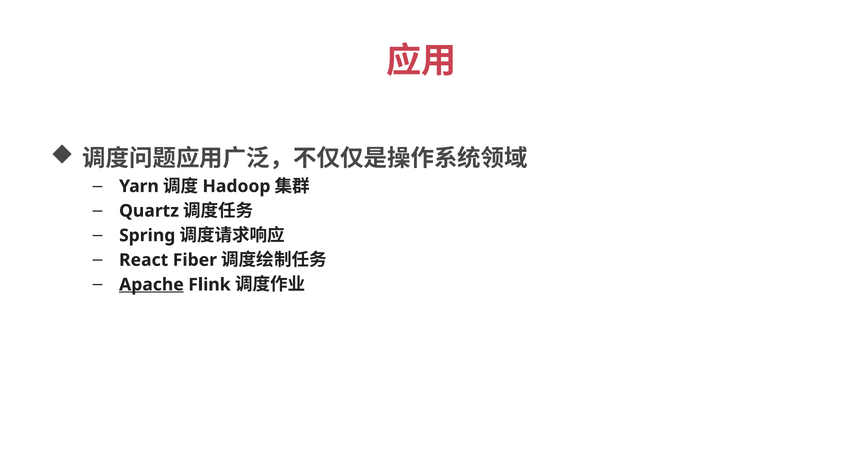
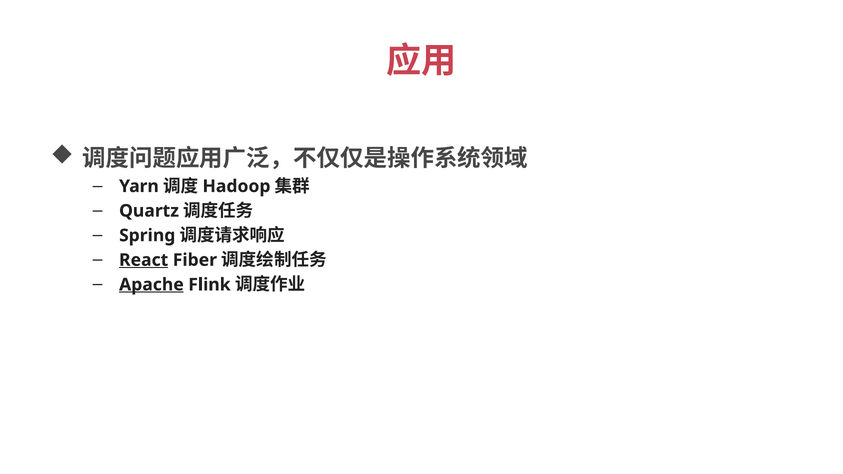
React underline: none -> present
